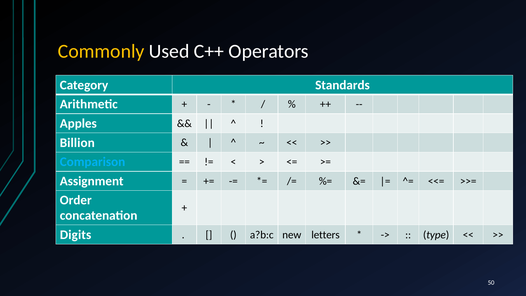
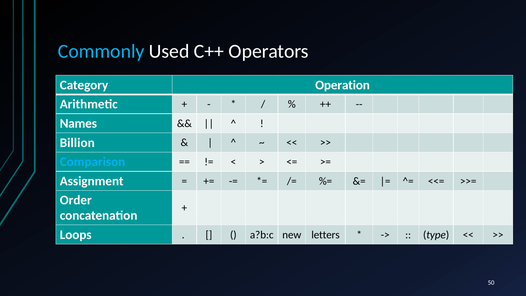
Commonly colour: yellow -> light blue
Standards: Standards -> Operation
Apples: Apples -> Names
Digits: Digits -> Loops
